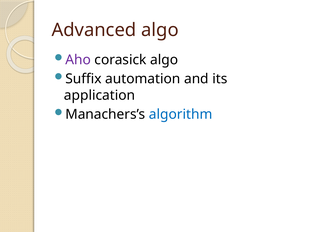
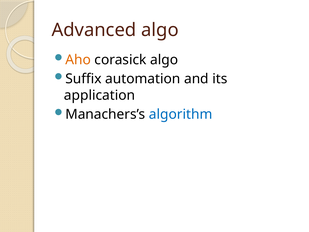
Aho colour: purple -> orange
